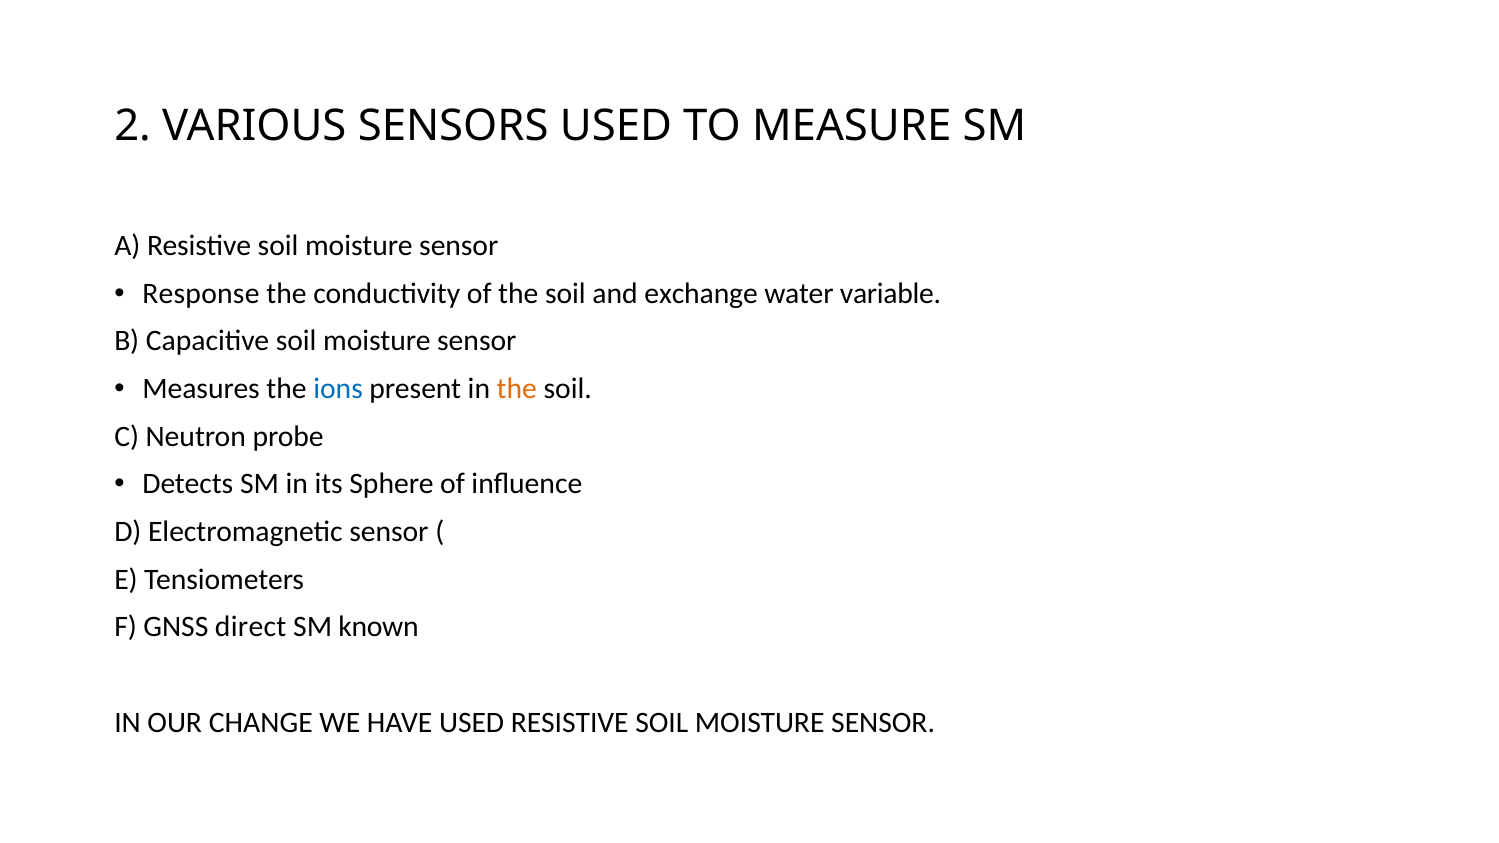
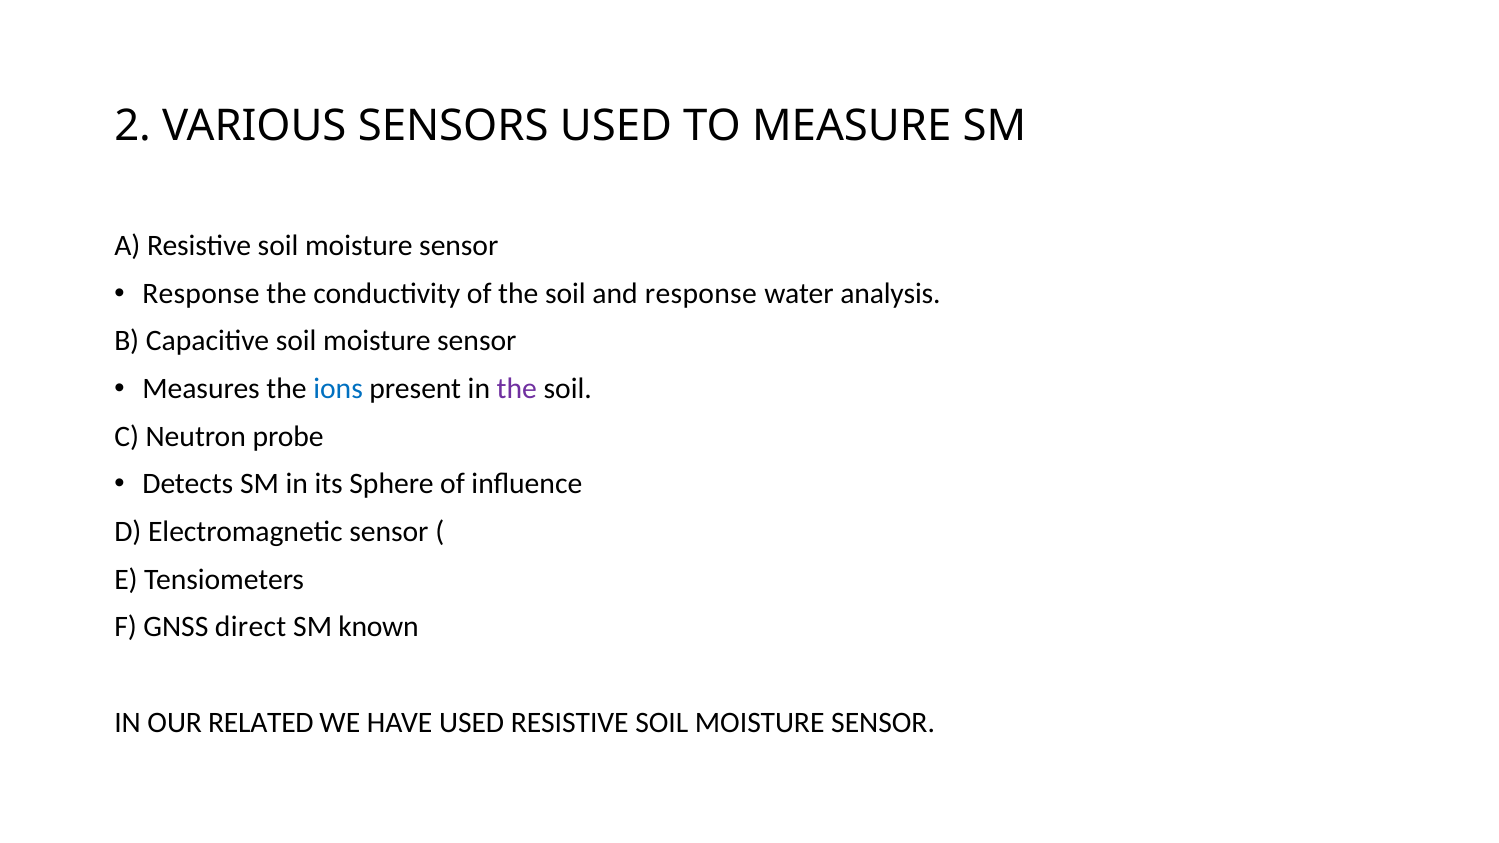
and exchange: exchange -> response
variable: variable -> analysis
the at (517, 389) colour: orange -> purple
CHANGE: CHANGE -> RELATED
